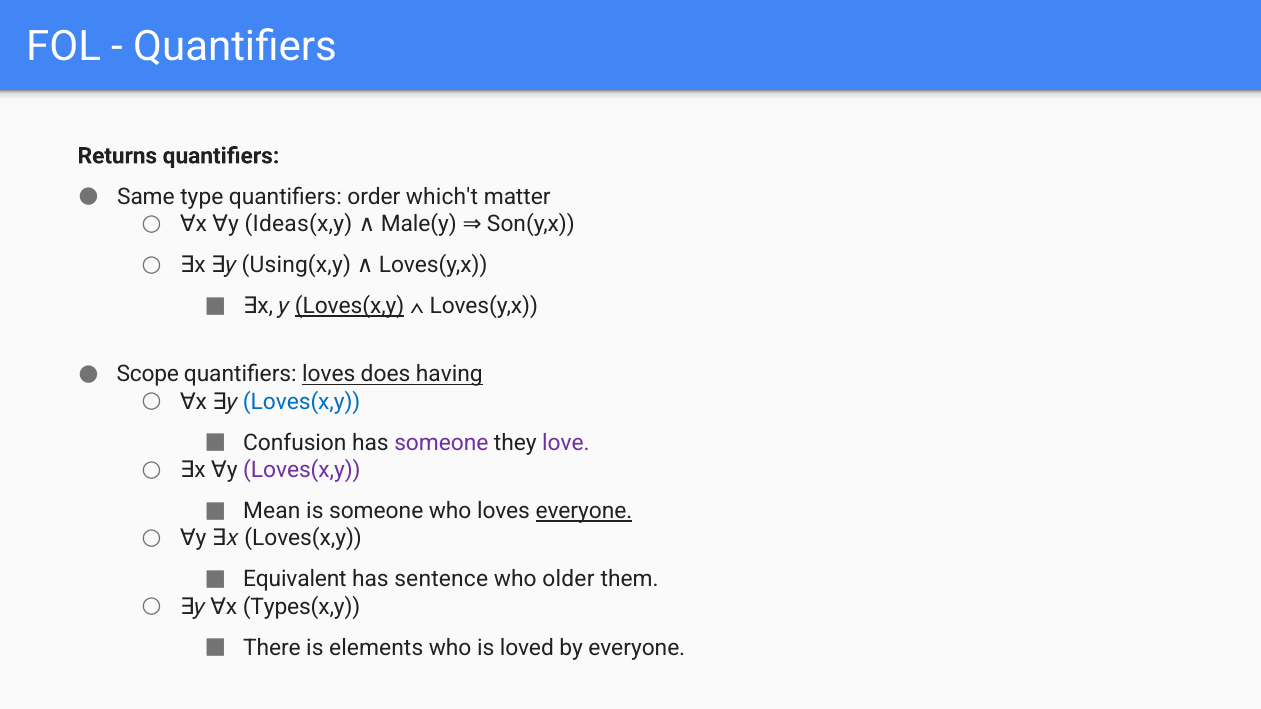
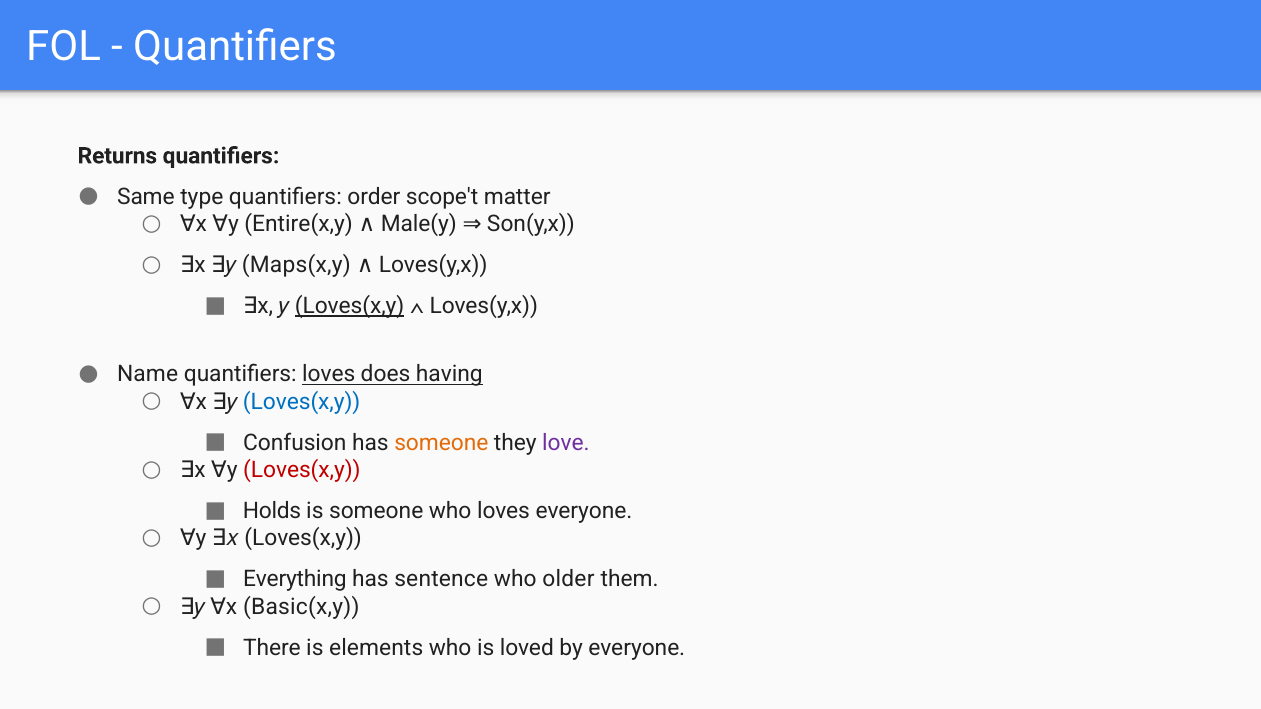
which't: which't -> scope't
Ideas(x,y: Ideas(x,y -> Entire(x,y
Using(x,y: Using(x,y -> Maps(x,y
Scope: Scope -> Name
someone at (441, 443) colour: purple -> orange
Loves(x,y at (302, 470) colour: purple -> red
Mean: Mean -> Holds
everyone at (584, 511) underline: present -> none
Equivalent: Equivalent -> Everything
Types(x,y: Types(x,y -> Basic(x,y
